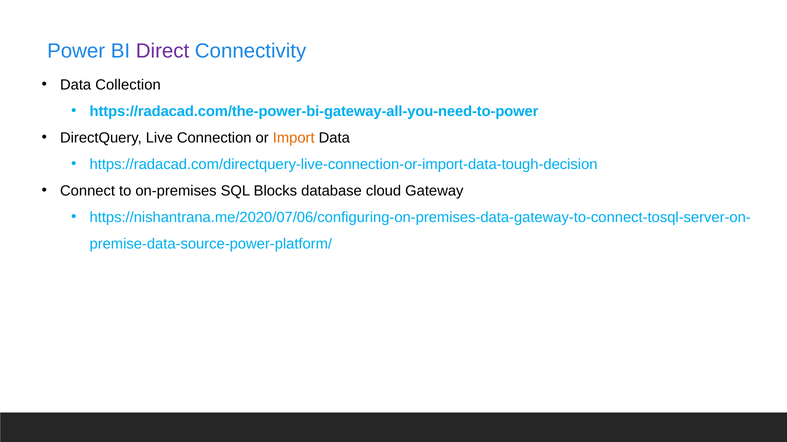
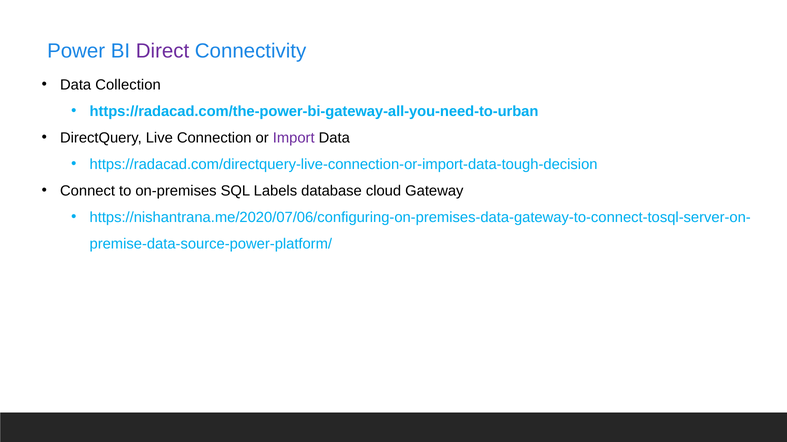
https://radacad.com/the-power-bi-gateway-all-you-need-to-power: https://radacad.com/the-power-bi-gateway-all-you-need-to-power -> https://radacad.com/the-power-bi-gateway-all-you-need-to-urban
Import colour: orange -> purple
Blocks: Blocks -> Labels
